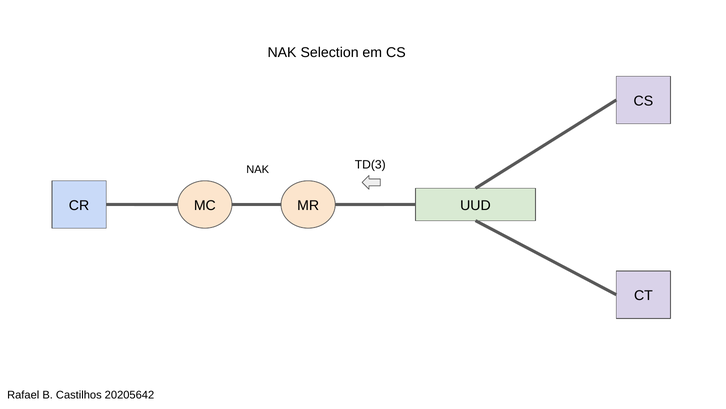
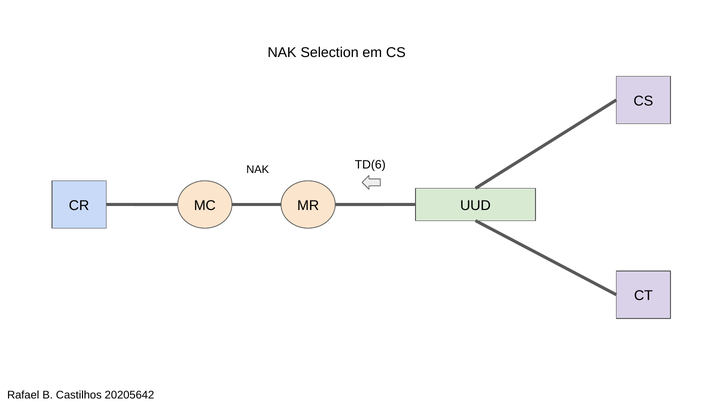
TD(3: TD(3 -> TD(6
